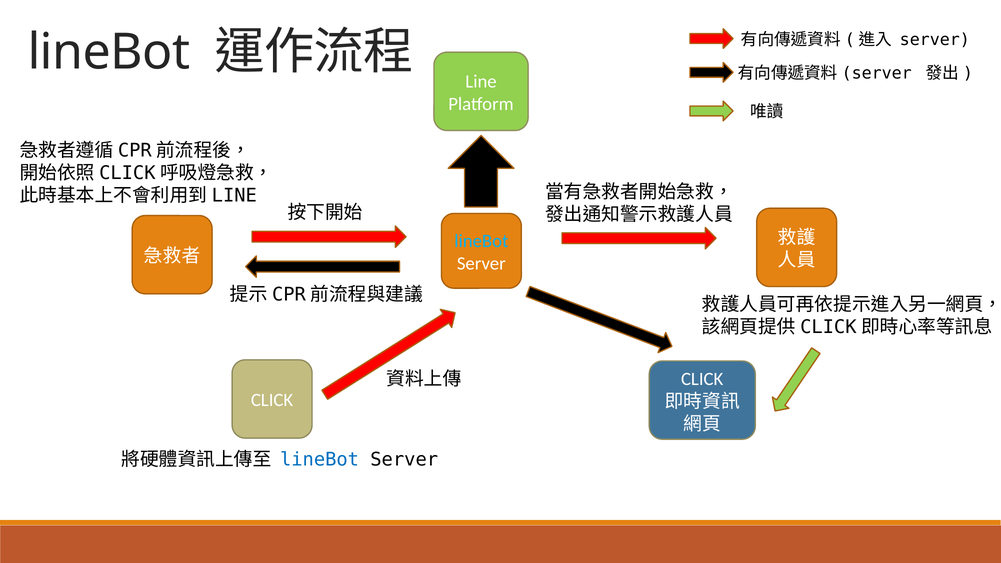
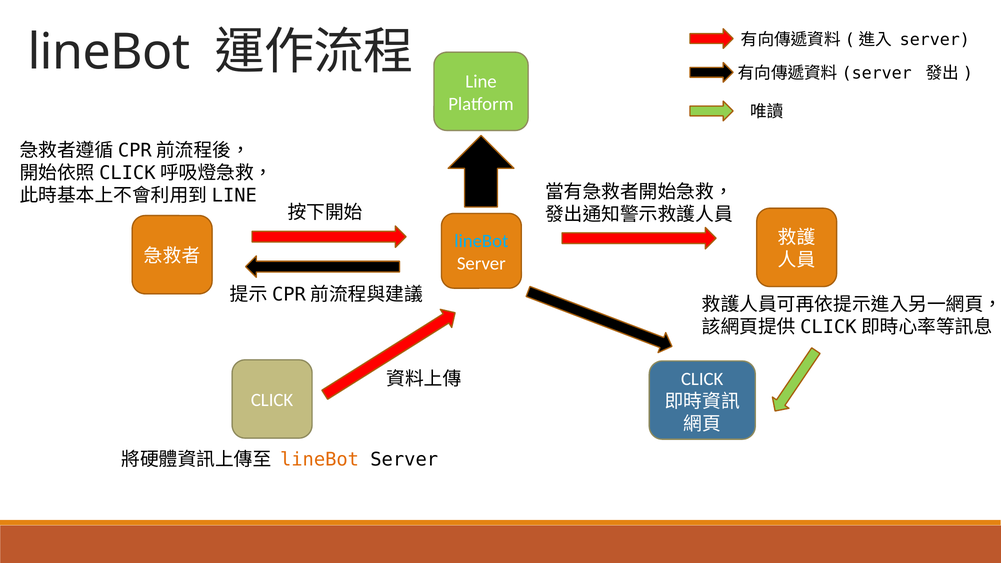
lineBot at (320, 459) colour: blue -> orange
